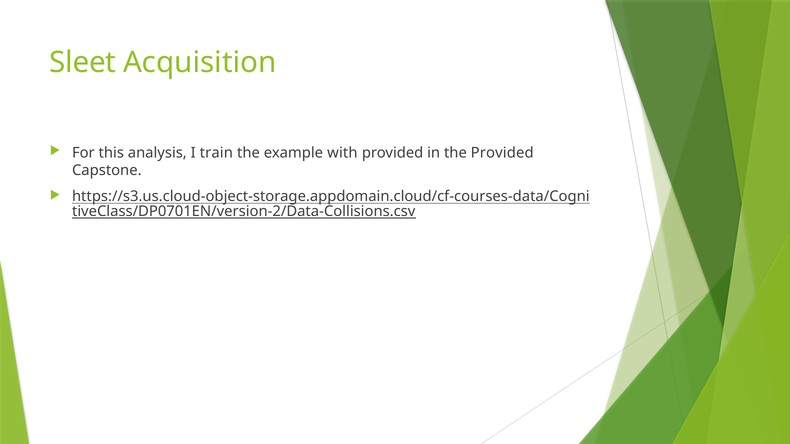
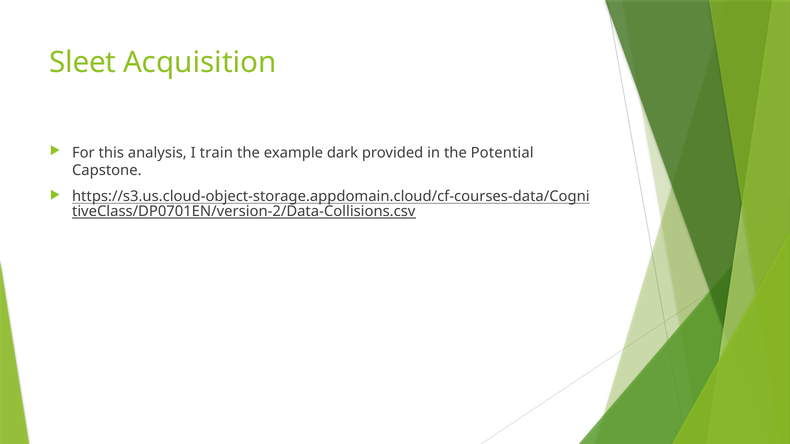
with: with -> dark
the Provided: Provided -> Potential
